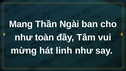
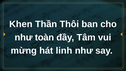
Mang: Mang -> Khen
Ngài: Ngài -> Thôi
